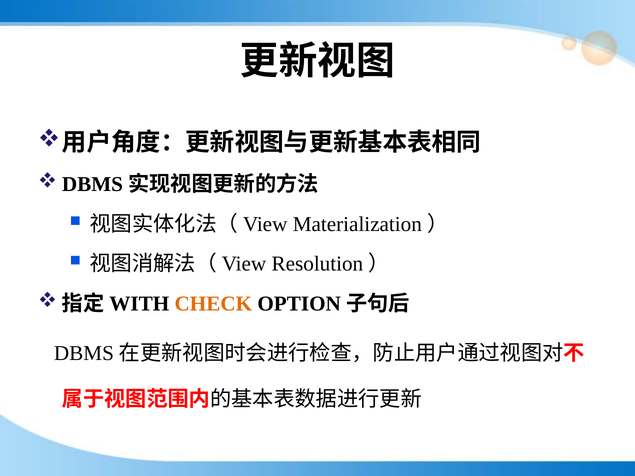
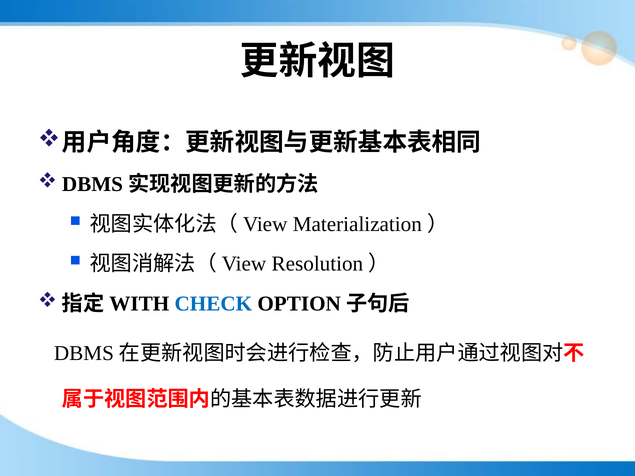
CHECK colour: orange -> blue
